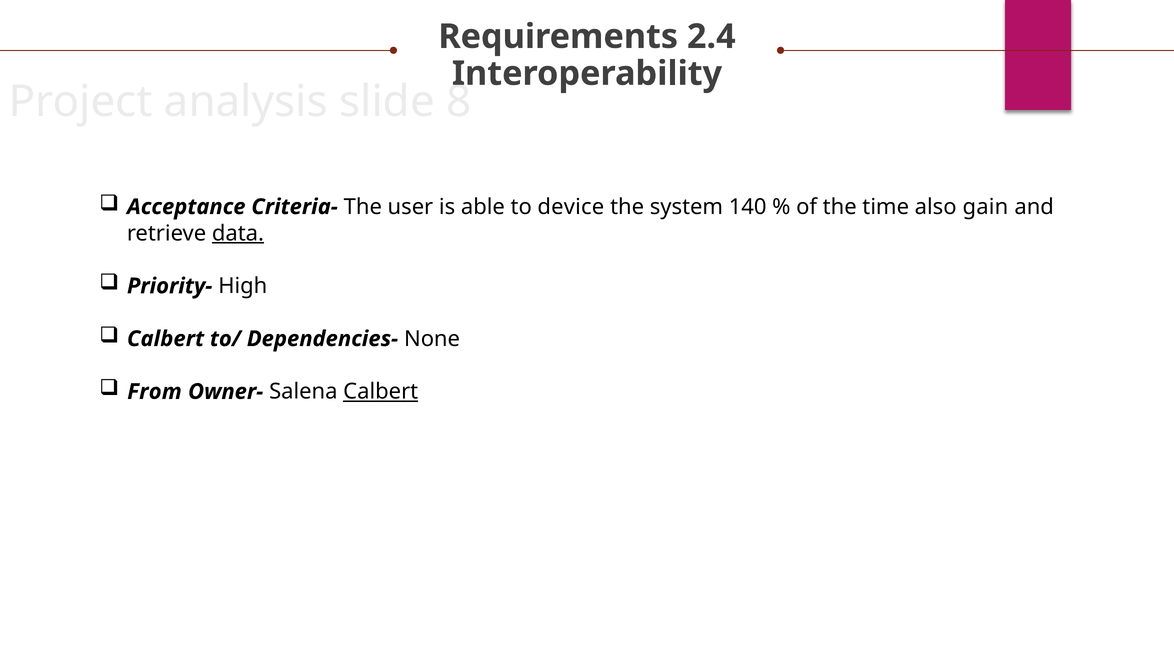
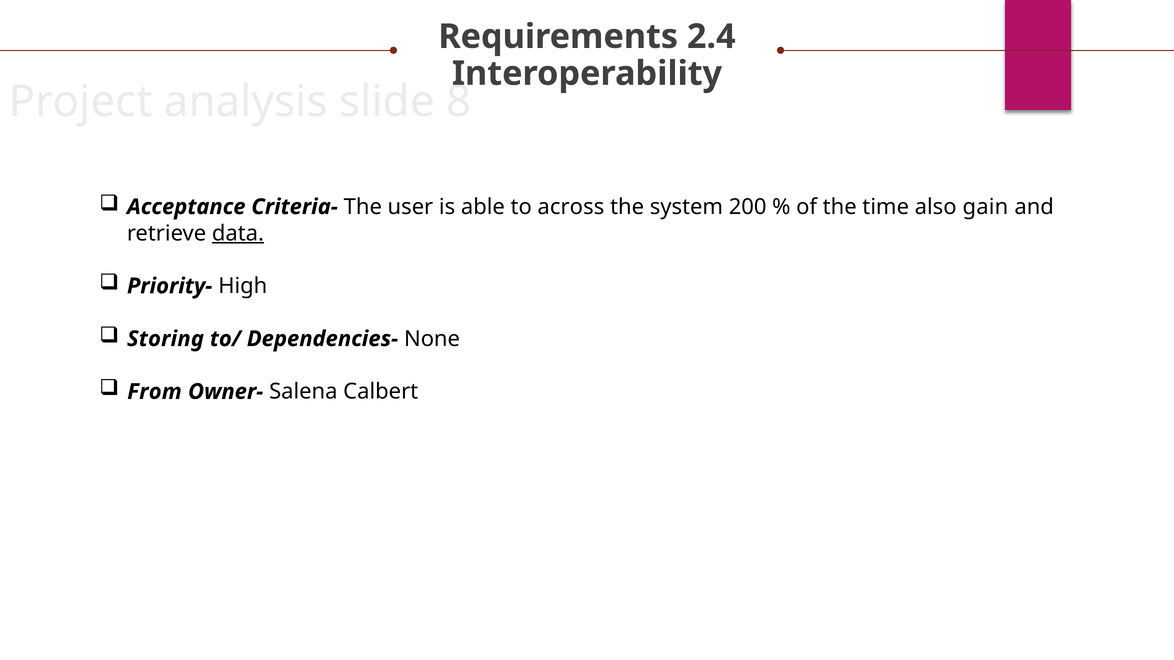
device: device -> across
140: 140 -> 200
Calbert at (166, 339): Calbert -> Storing
Calbert at (381, 392) underline: present -> none
